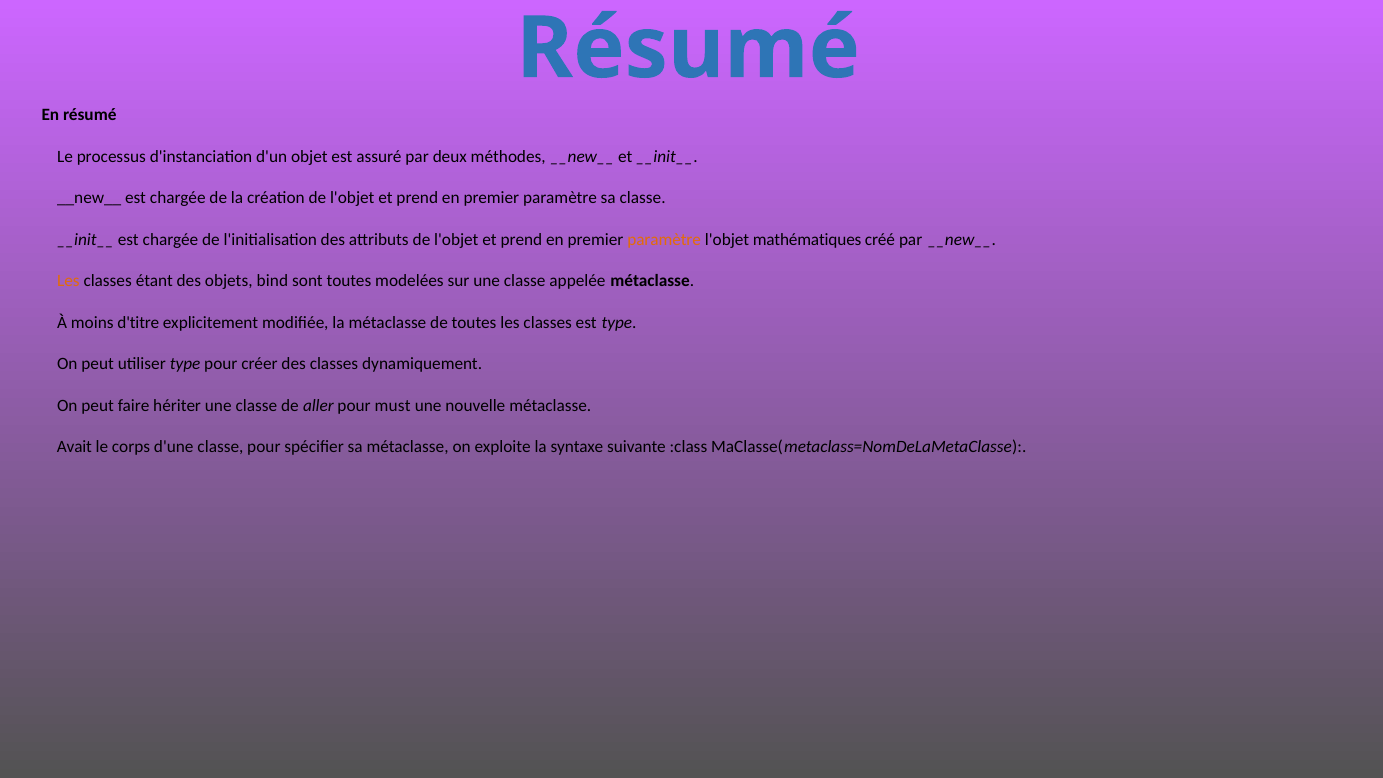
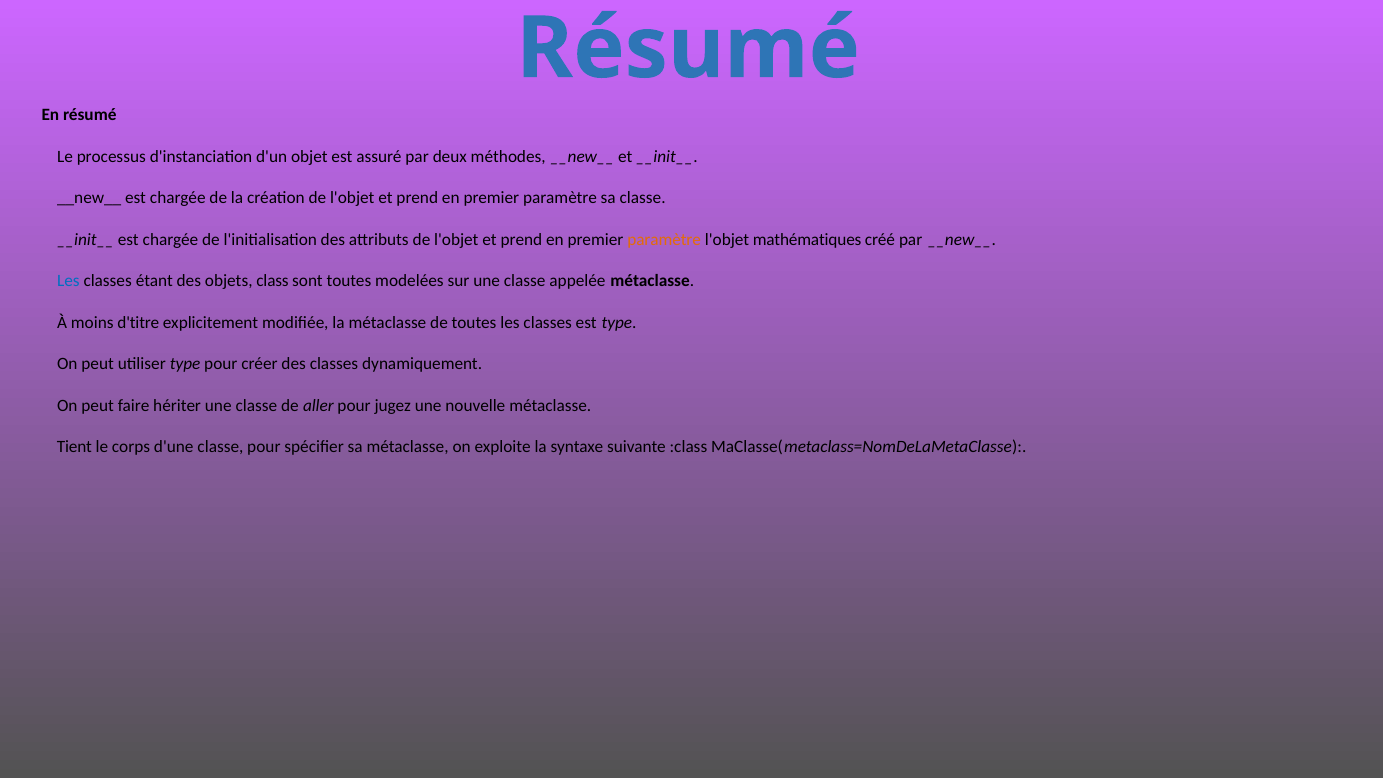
Les at (68, 281) colour: orange -> blue
bind: bind -> class
must: must -> jugez
Avait: Avait -> Tient
